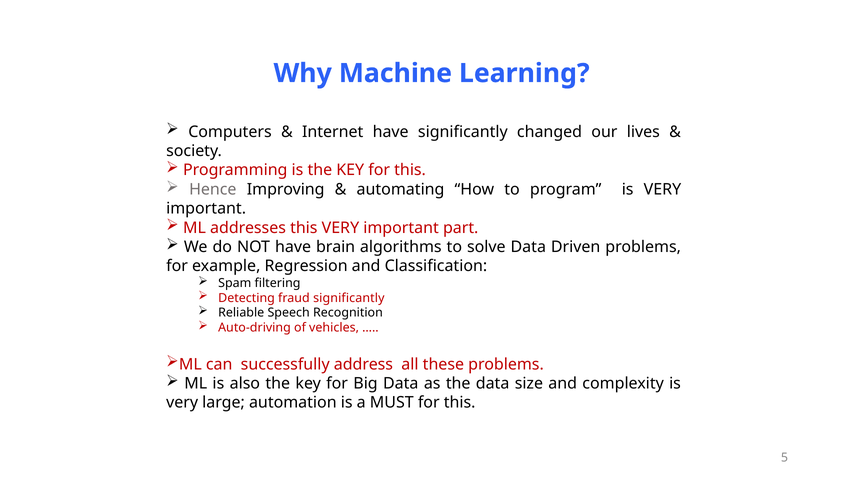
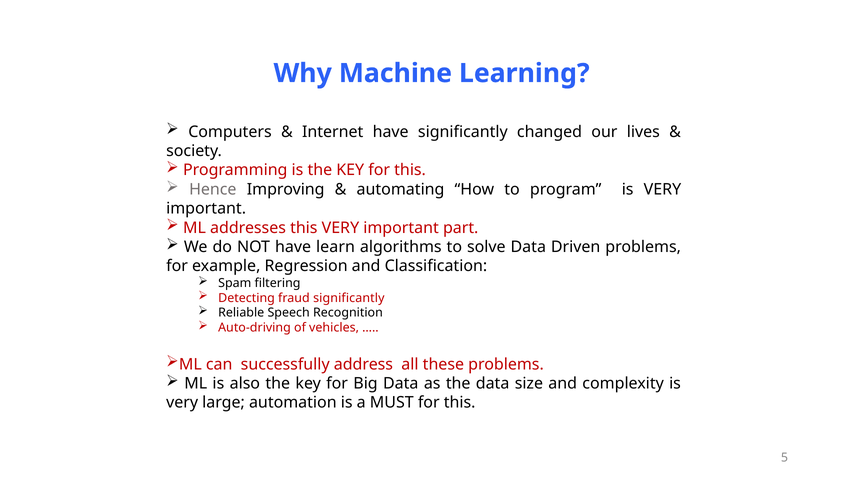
brain: brain -> learn
